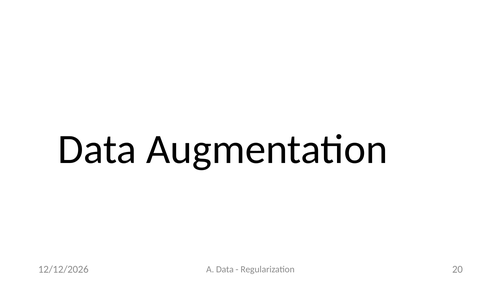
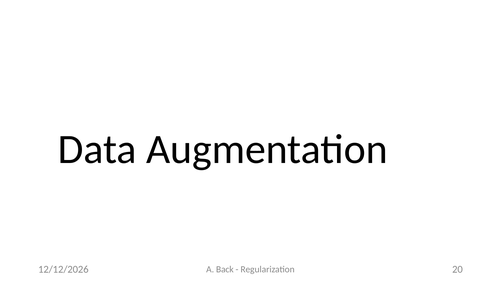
A Data: Data -> Back
